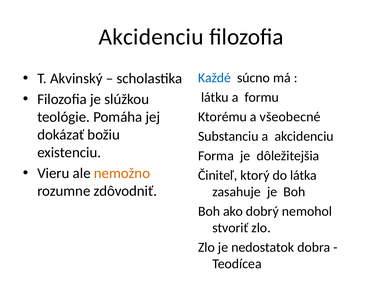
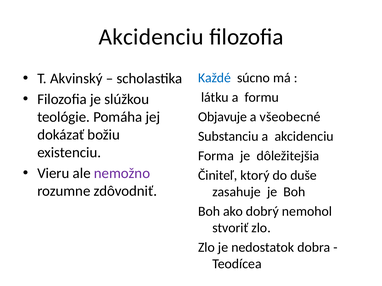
Ktorému: Ktorému -> Objavuje
nemožno colour: orange -> purple
látka: látka -> duše
